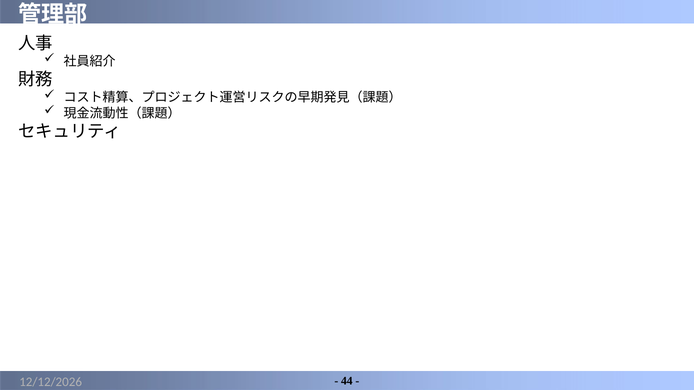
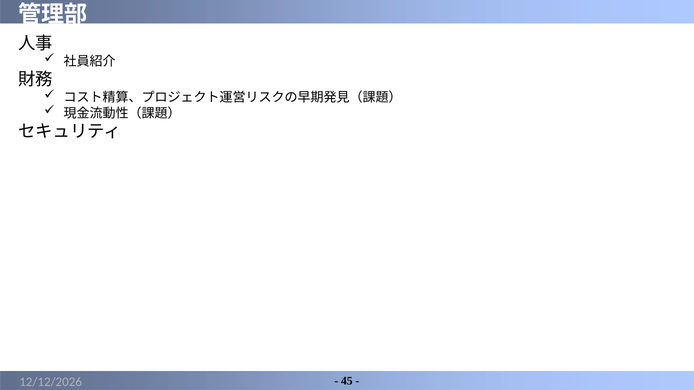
44: 44 -> 45
